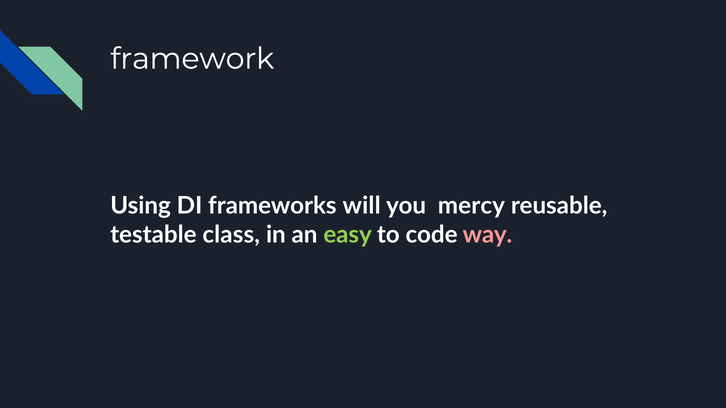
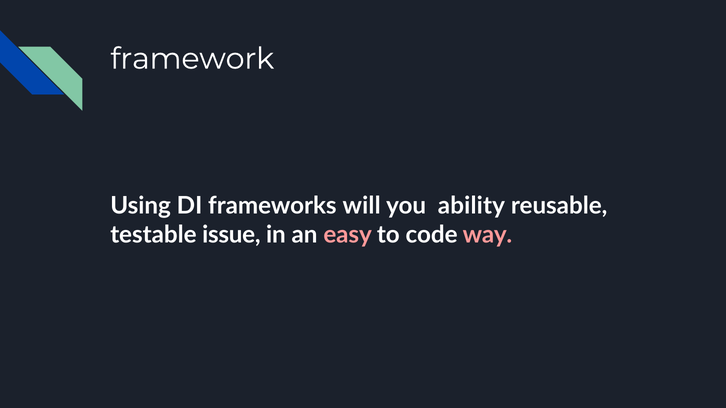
mercy: mercy -> ability
class: class -> issue
easy colour: light green -> pink
